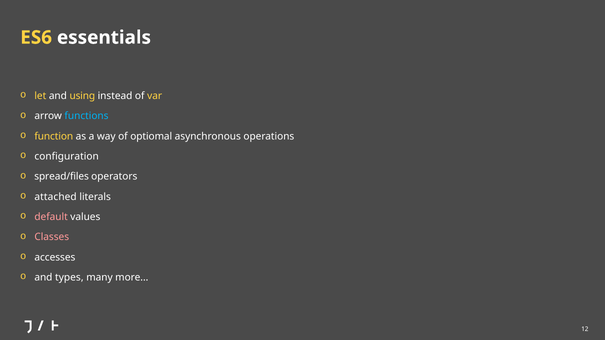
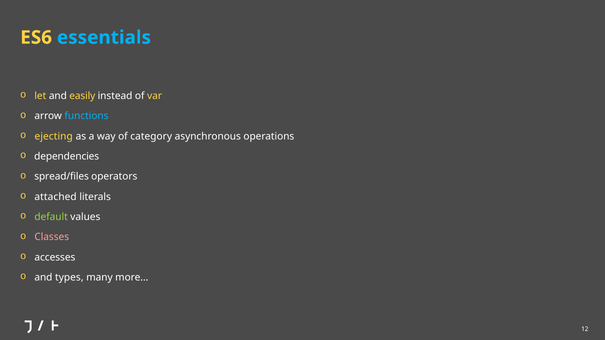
essentials colour: white -> light blue
using: using -> easily
function: function -> ejecting
optiomal: optiomal -> category
configuration: configuration -> dependencies
default colour: pink -> light green
